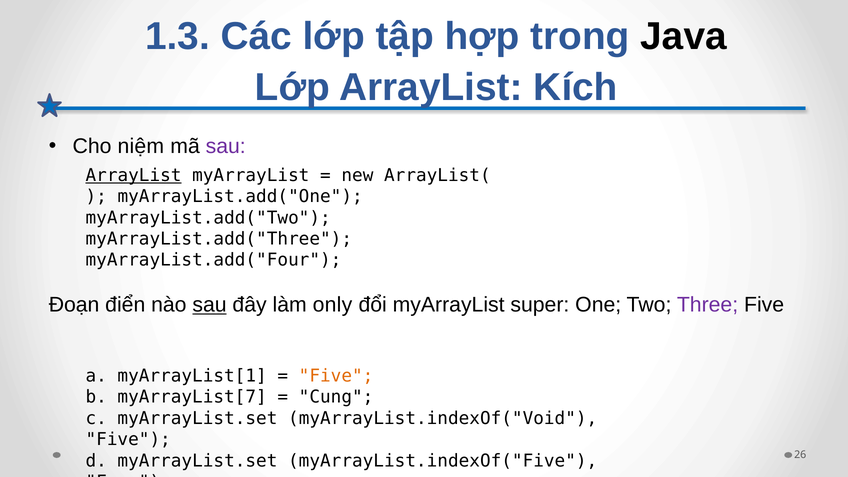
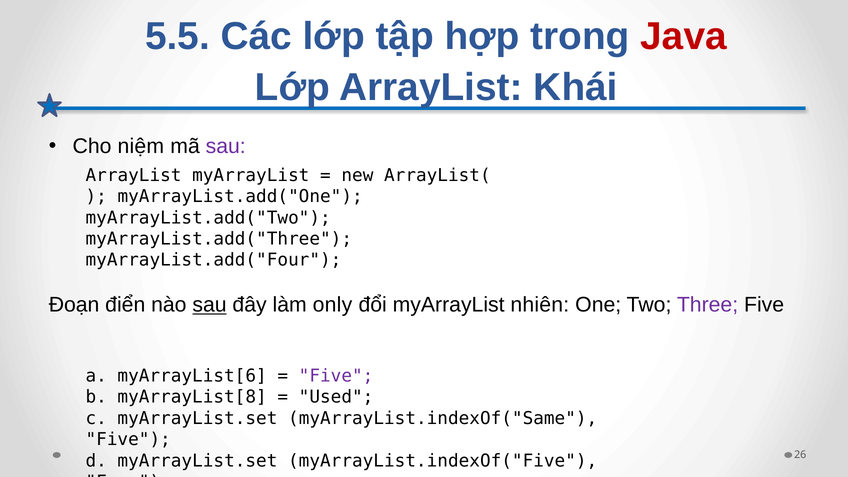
1.3: 1.3 -> 5.5
Java colour: black -> red
Kích: Kích -> Khái
ArrayList at (134, 175) underline: present -> none
super: super -> nhiên
myArrayList[1: myArrayList[1 -> myArrayList[6
Five at (336, 376) colour: orange -> purple
myArrayList[7: myArrayList[7 -> myArrayList[8
Cung: Cung -> Used
myArrayList.indexOf("Void: myArrayList.indexOf("Void -> myArrayList.indexOf("Same
